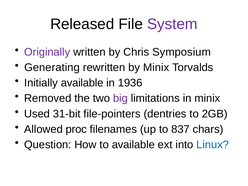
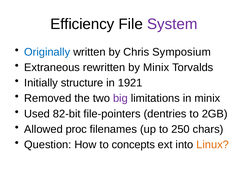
Released: Released -> Efficiency
Originally colour: purple -> blue
Generating: Generating -> Extraneous
Initially available: available -> structure
1936: 1936 -> 1921
31-bit: 31-bit -> 82-bit
837: 837 -> 250
to available: available -> concepts
Linux colour: blue -> orange
